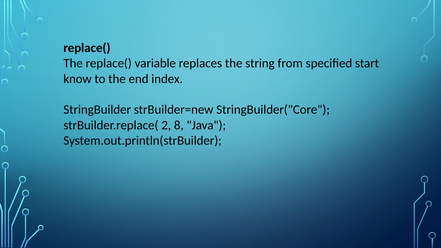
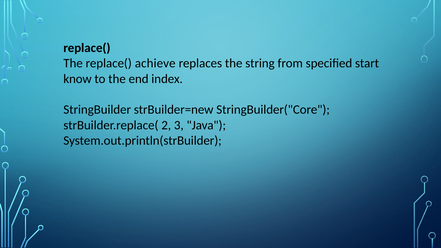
variable: variable -> achieve
8: 8 -> 3
